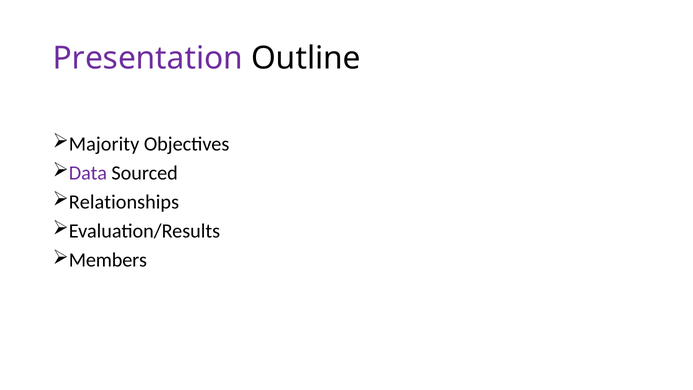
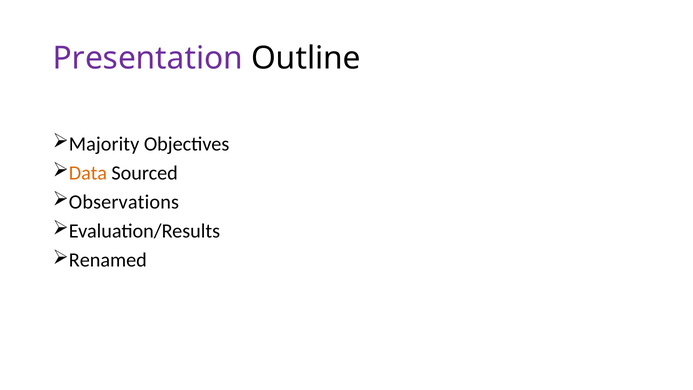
Data colour: purple -> orange
Relationships: Relationships -> Observations
Members: Members -> Renamed
